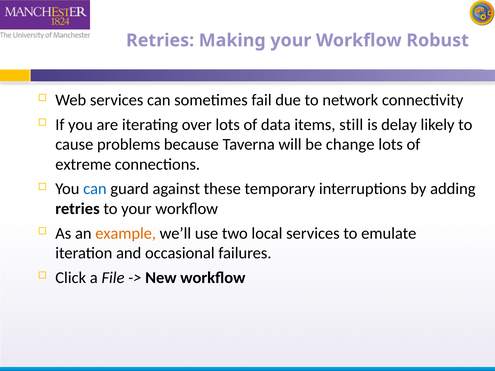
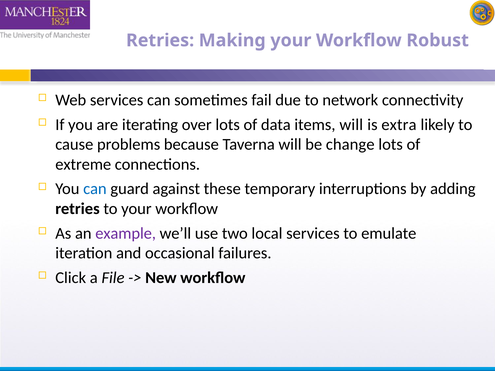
items still: still -> will
delay: delay -> extra
example colour: orange -> purple
